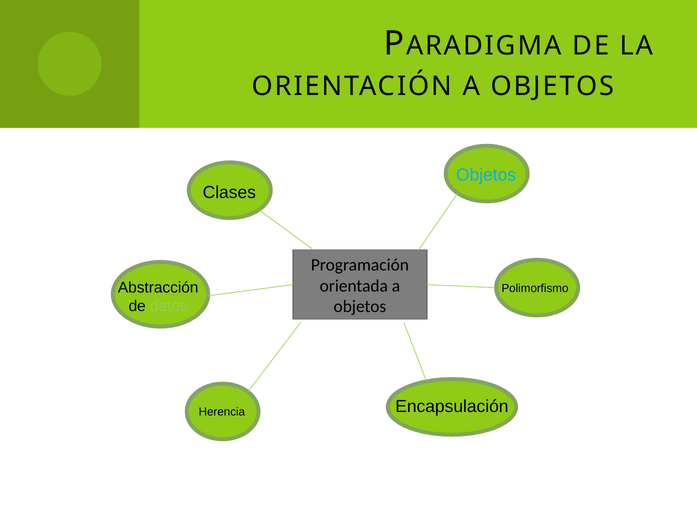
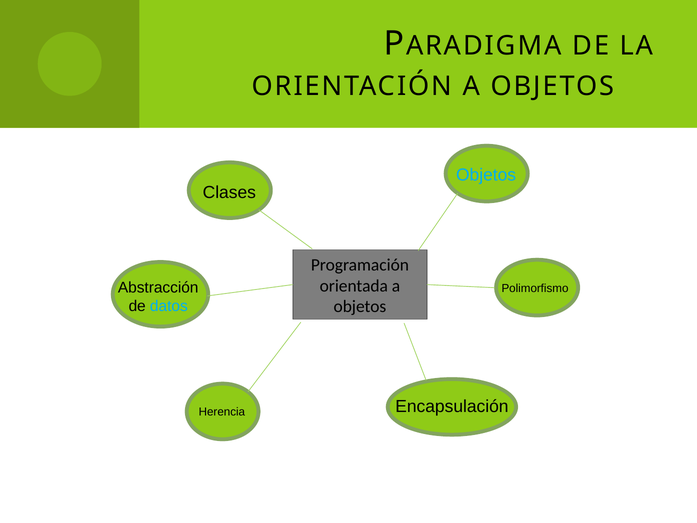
datos colour: light green -> light blue
